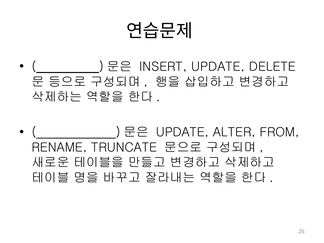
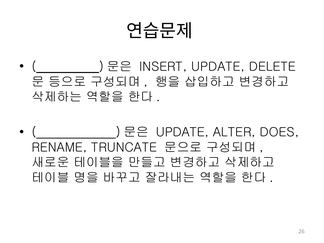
FROM: FROM -> DOES
